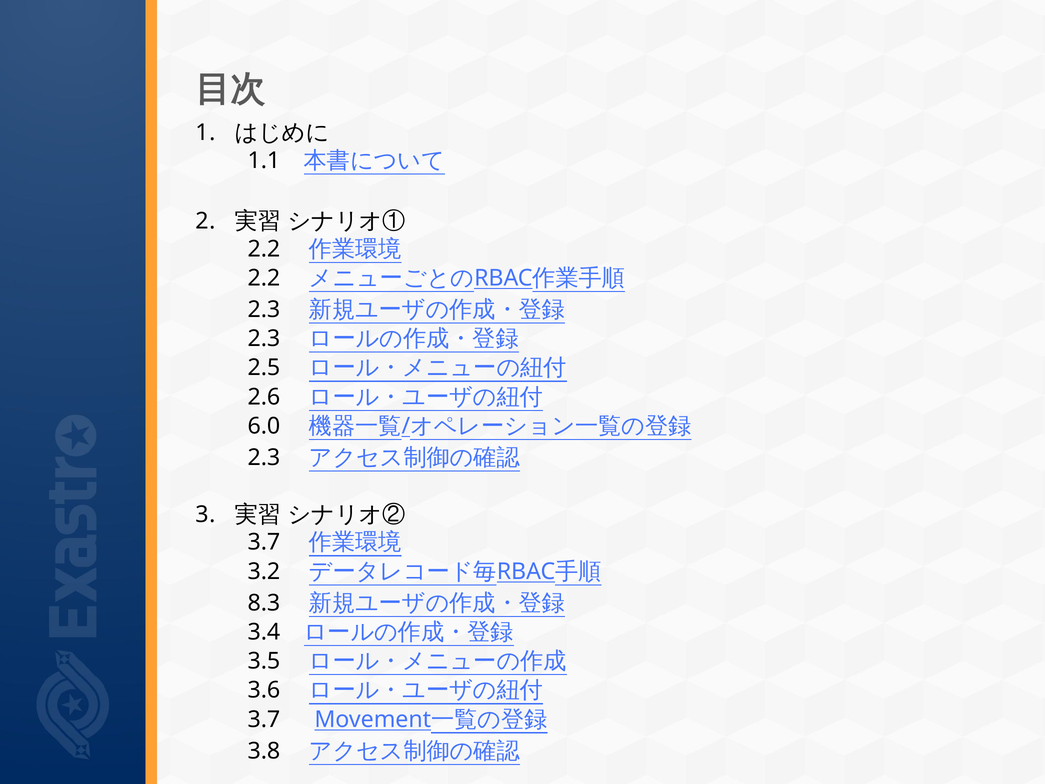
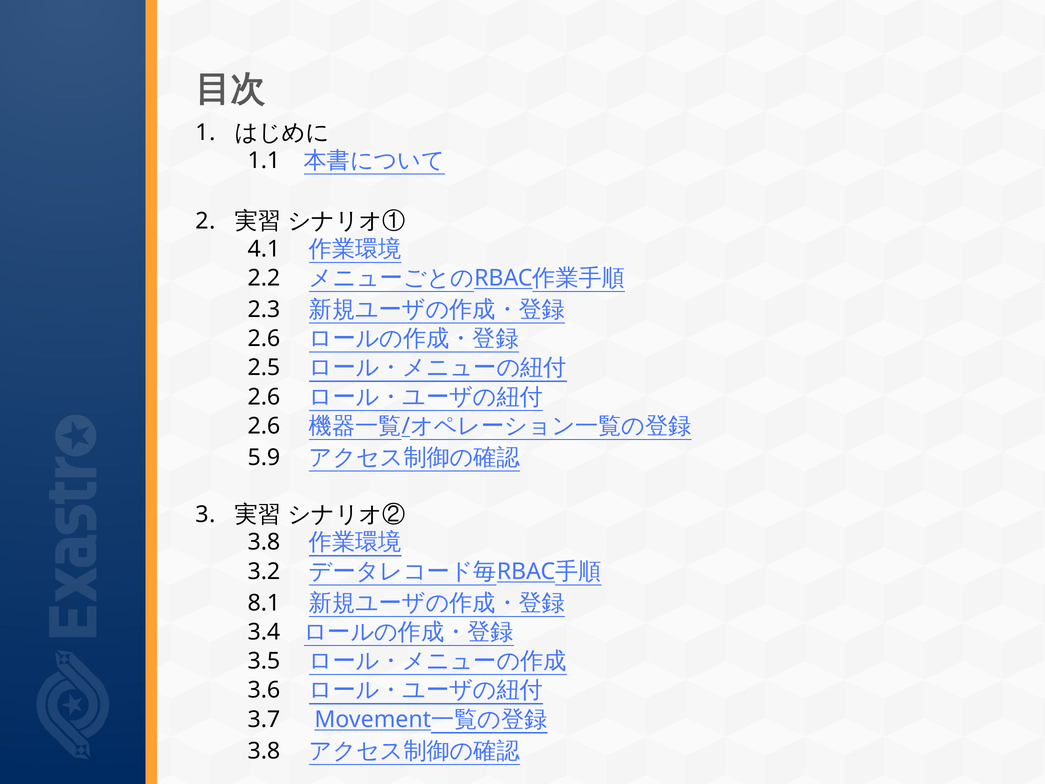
2.2 at (264, 249): 2.2 -> 4.1
2.3 at (264, 339): 2.3 -> 2.6
6.0 at (264, 426): 6.0 -> 2.6
2.3 at (264, 457): 2.3 -> 5.9
3.7 at (264, 542): 3.7 -> 3.8
8.3: 8.3 -> 8.1
